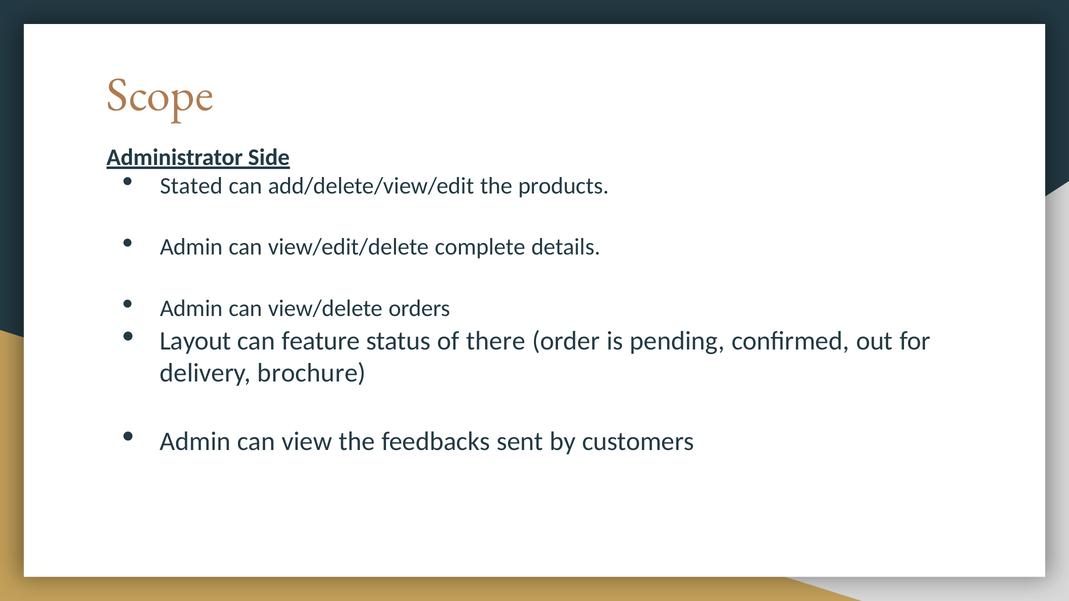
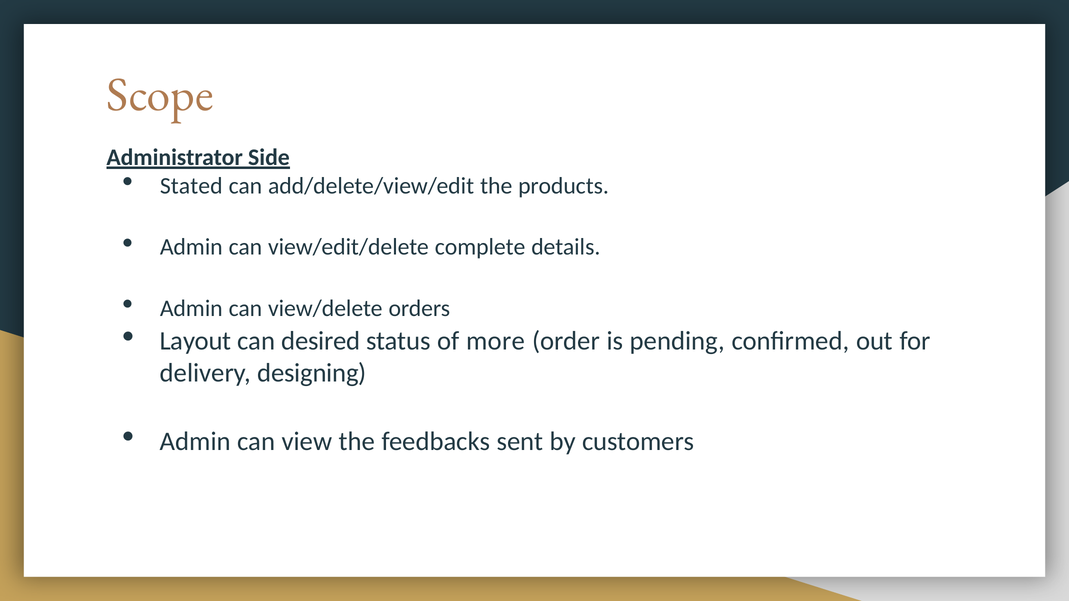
feature: feature -> desired
there: there -> more
brochure: brochure -> designing
